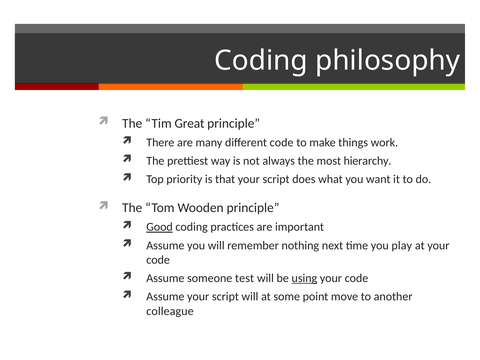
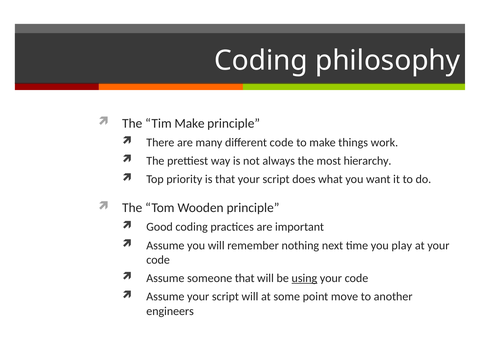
Tim Great: Great -> Make
Good underline: present -> none
someone test: test -> that
colleague: colleague -> engineers
